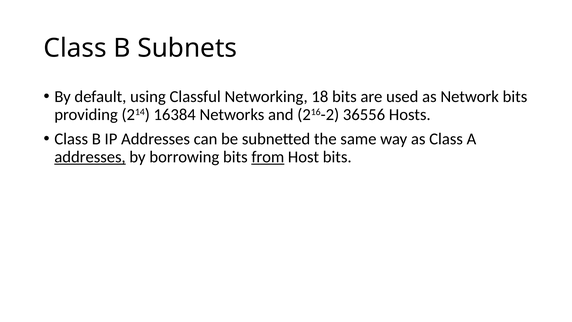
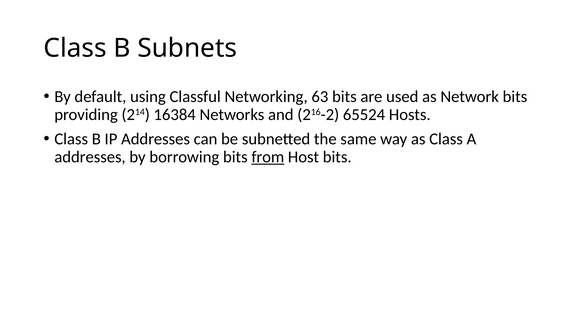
18: 18 -> 63
36556: 36556 -> 65524
addresses at (90, 157) underline: present -> none
